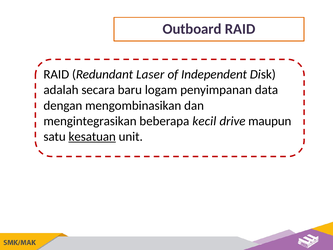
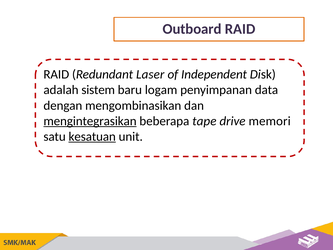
secara: secara -> sistem
mengintegrasikan underline: none -> present
kecil: kecil -> tape
maupun: maupun -> memori
